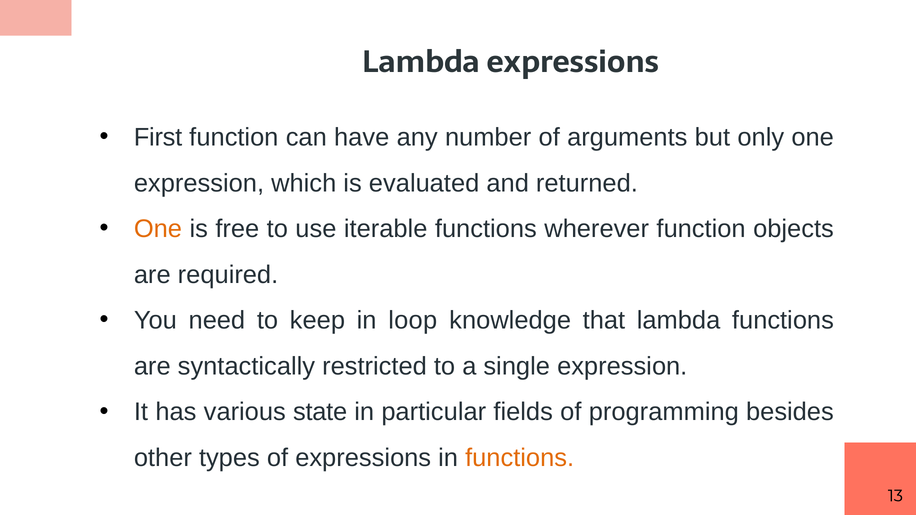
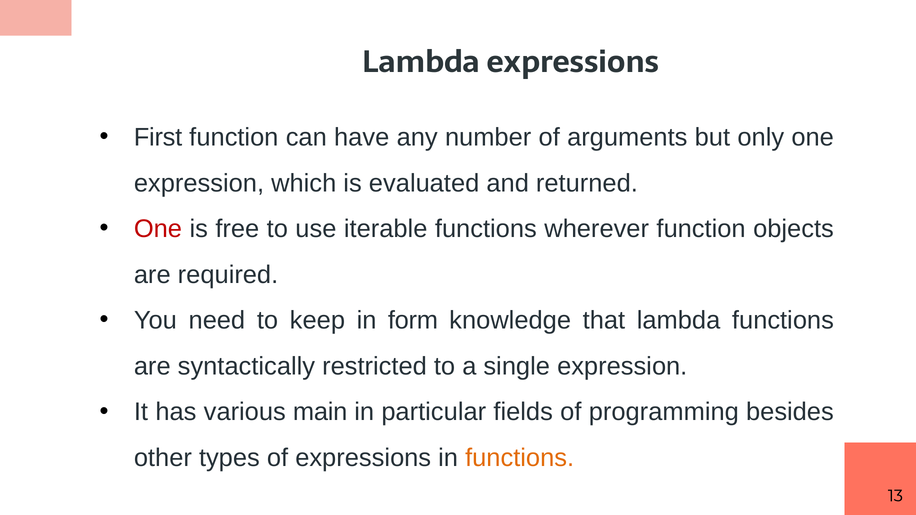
One at (158, 229) colour: orange -> red
loop: loop -> form
state: state -> main
